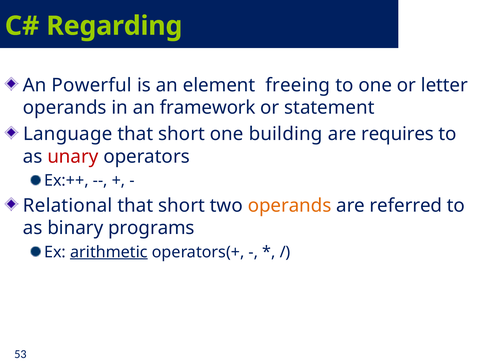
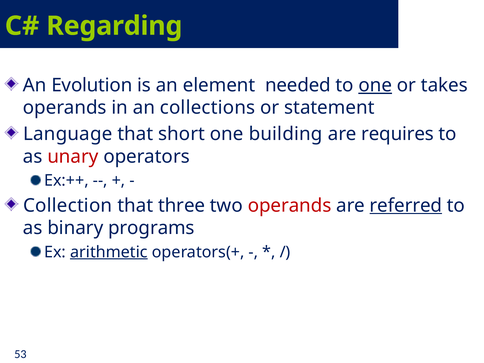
Powerful: Powerful -> Evolution
freeing: freeing -> needed
one at (375, 85) underline: none -> present
letter: letter -> takes
framework: framework -> collections
Relational: Relational -> Collection
short at (182, 205): short -> three
operands at (290, 205) colour: orange -> red
referred underline: none -> present
